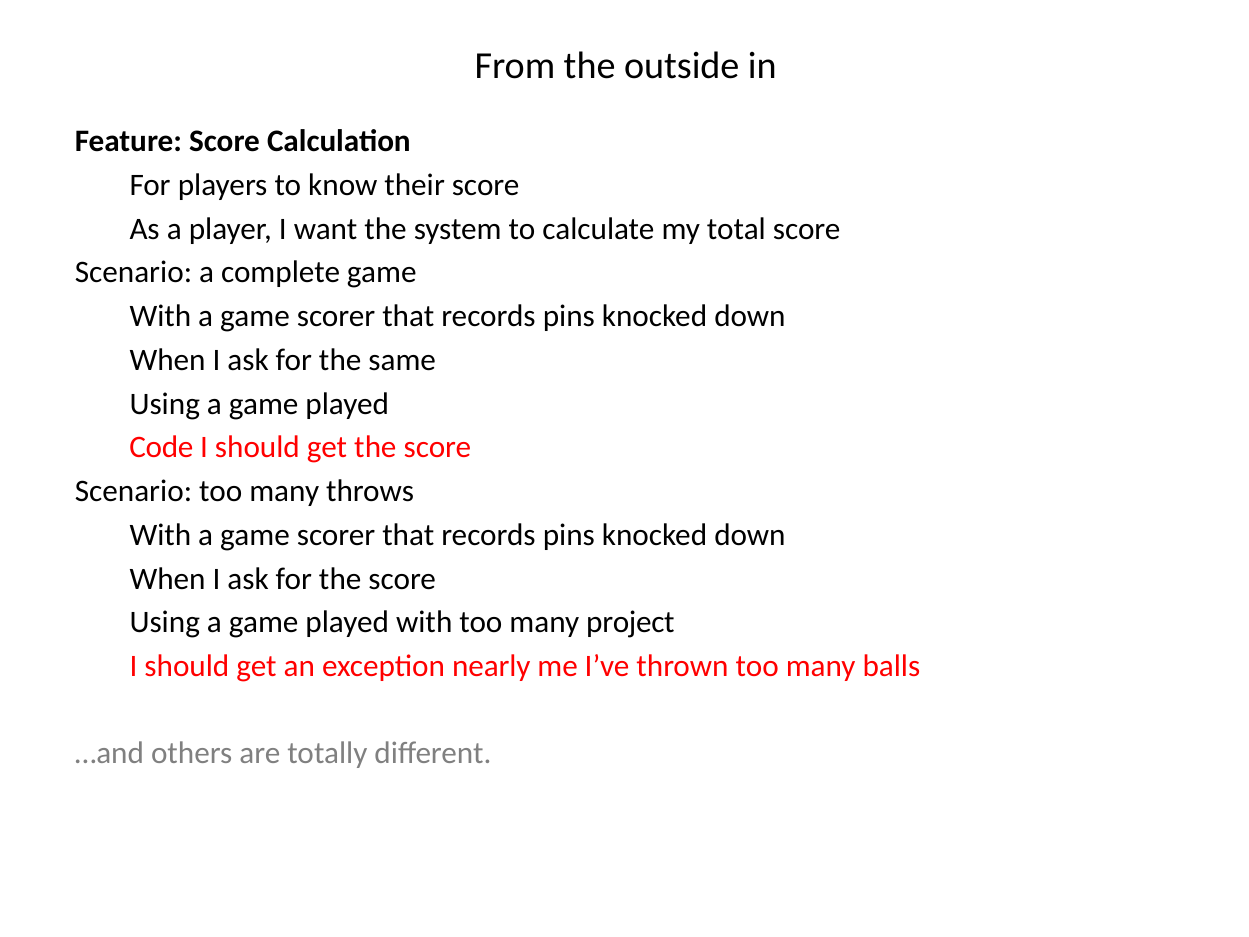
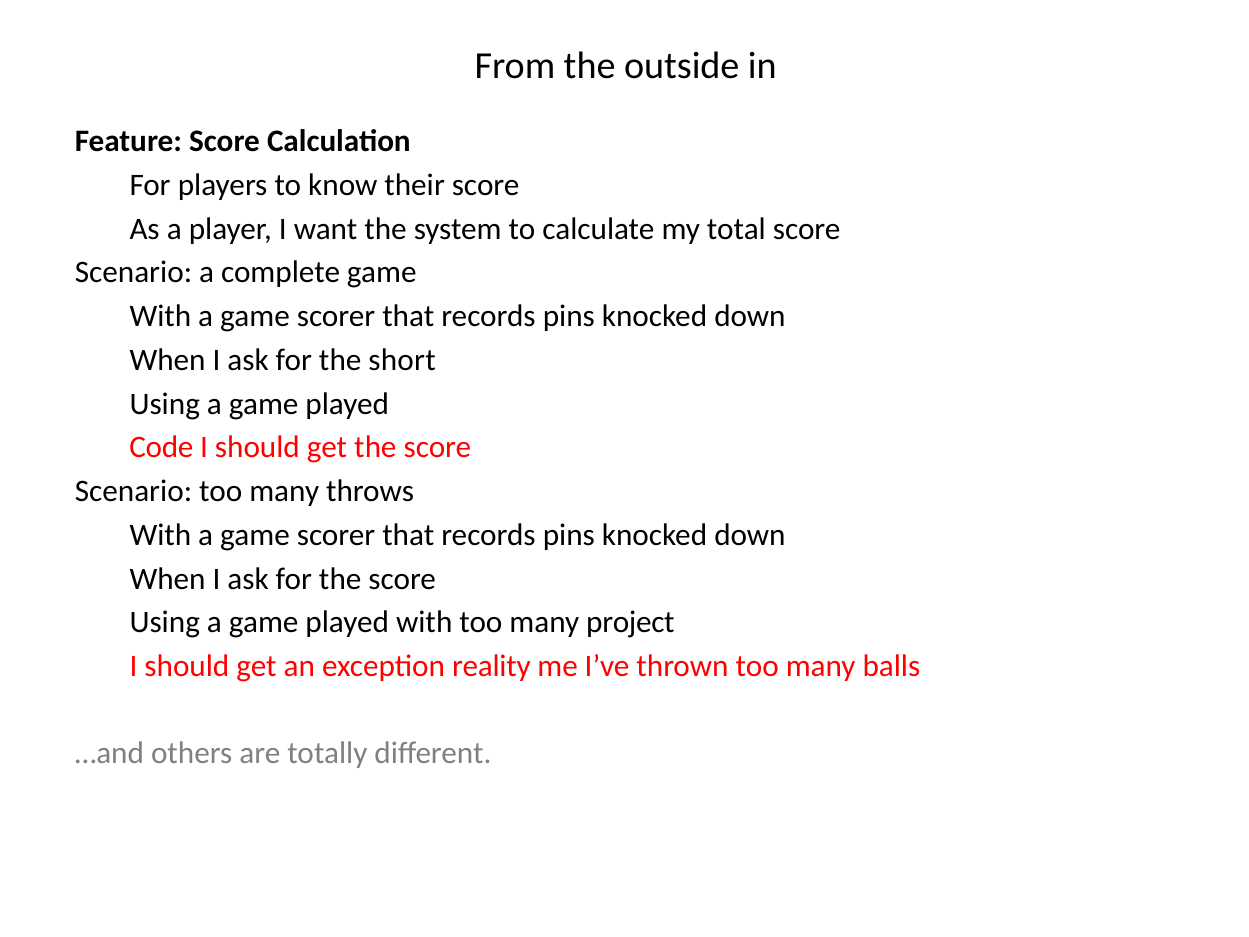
same: same -> short
nearly: nearly -> reality
